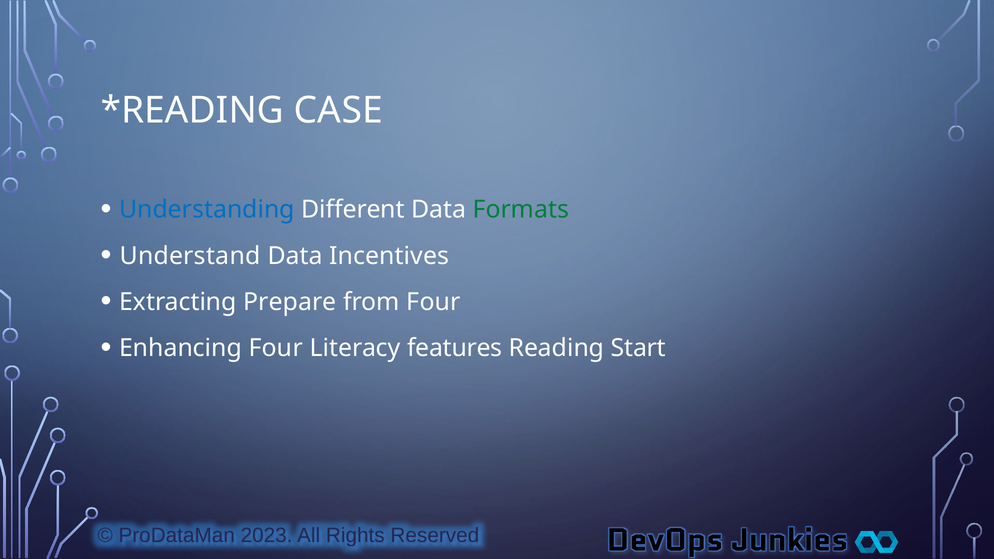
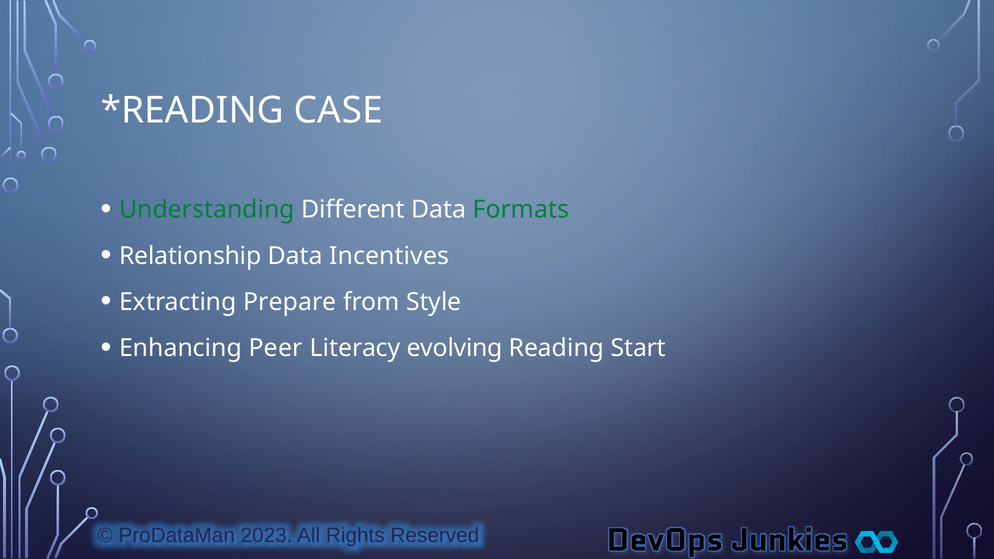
Understanding colour: blue -> green
Understand: Understand -> Relationship
from Four: Four -> Style
Enhancing Four: Four -> Peer
features: features -> evolving
